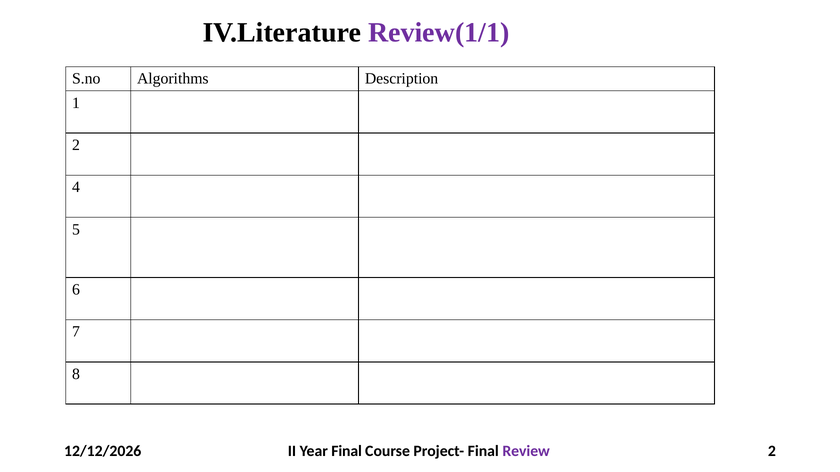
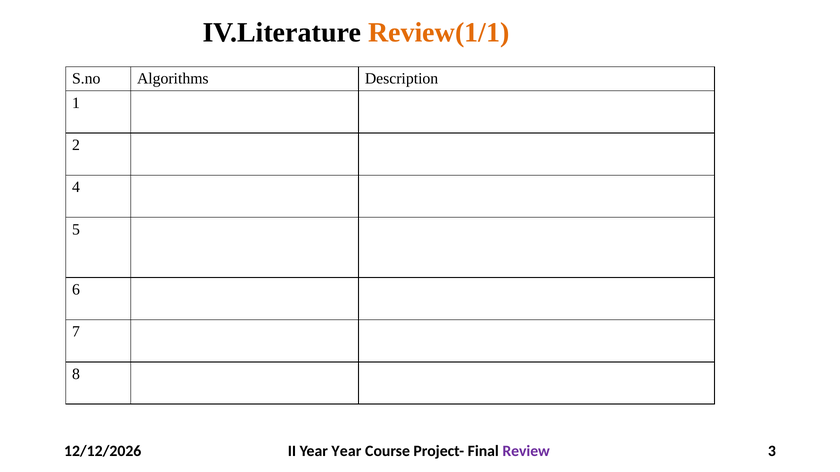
Review(1/1 colour: purple -> orange
2 at (772, 451): 2 -> 3
Year Final: Final -> Year
